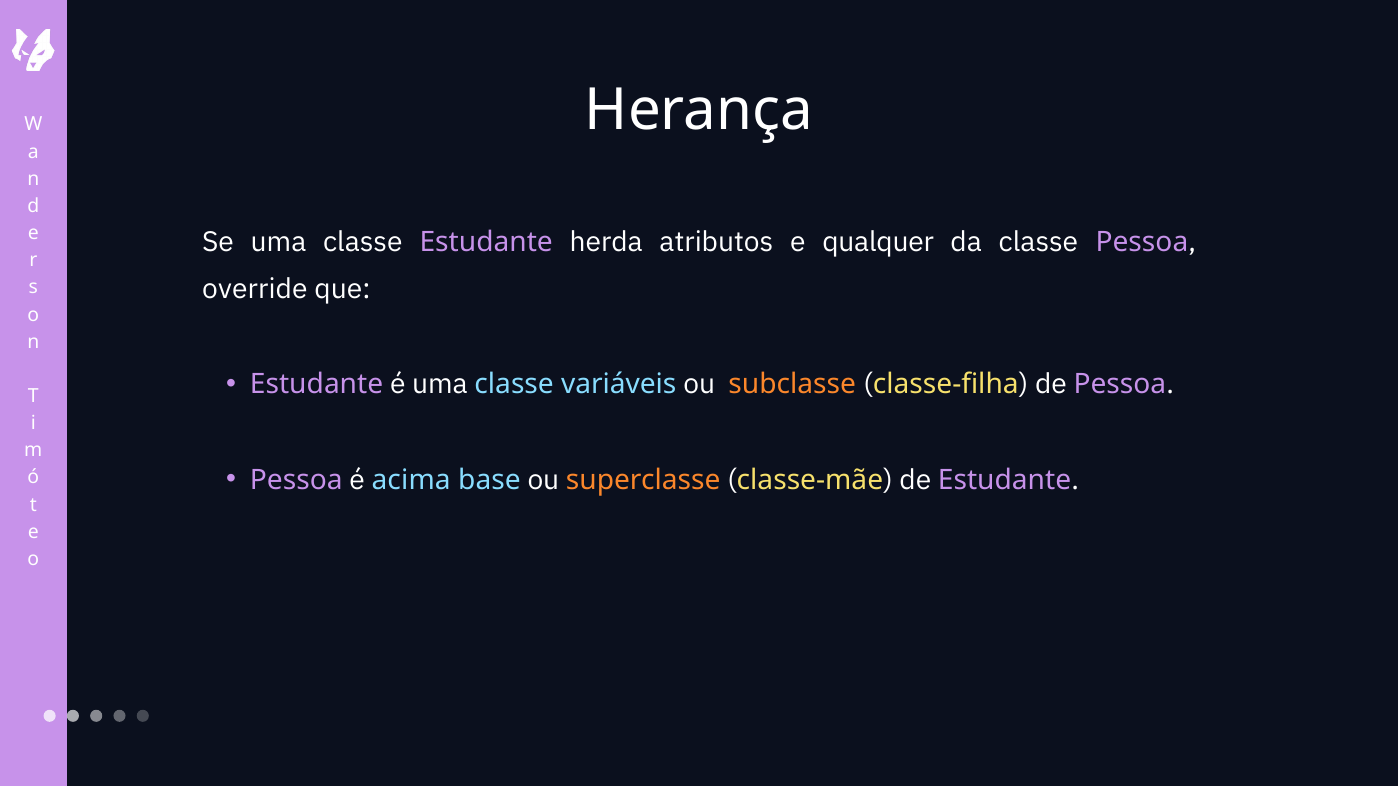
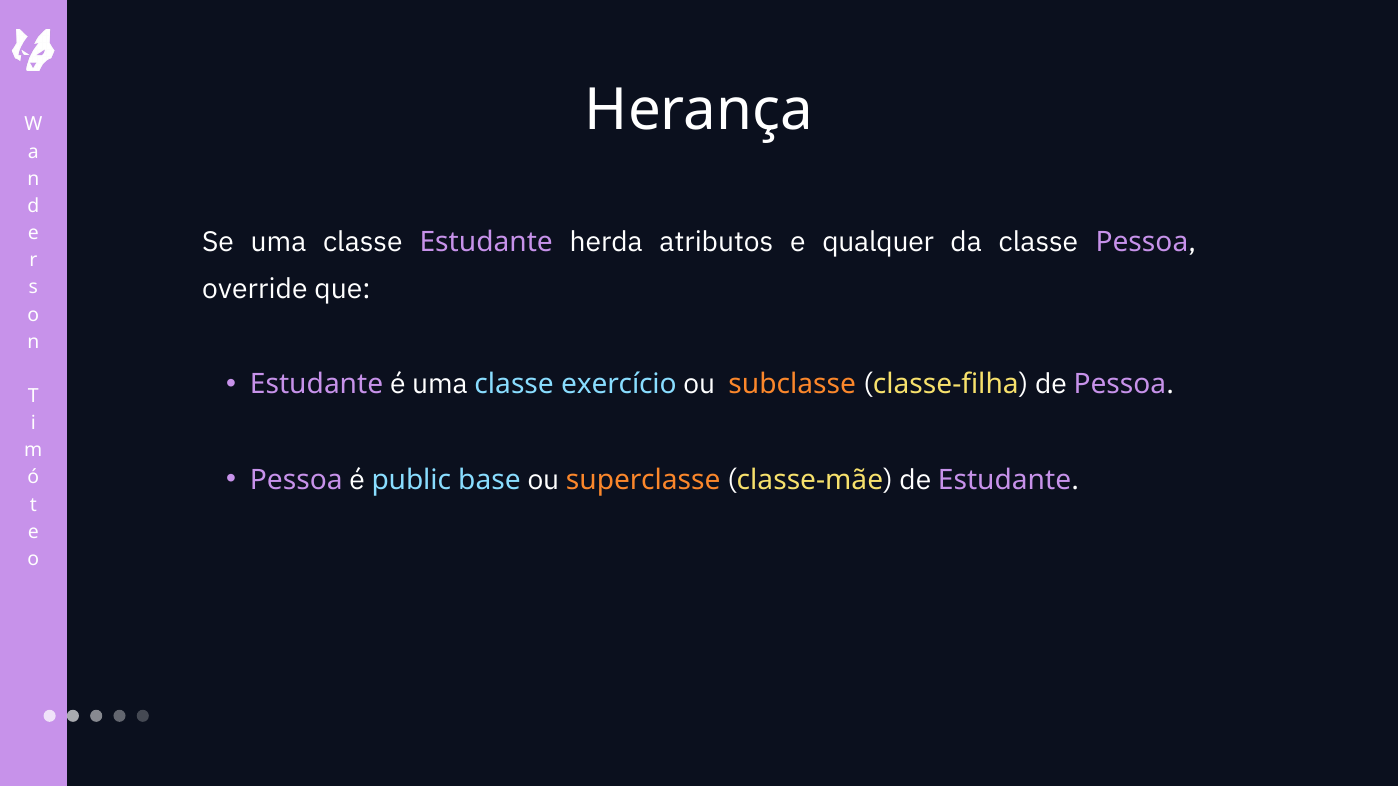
variáveis: variáveis -> exercício
acima: acima -> public
